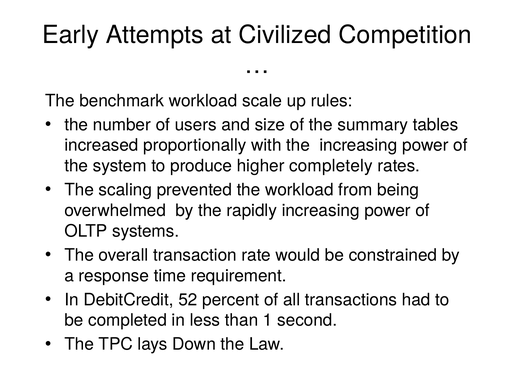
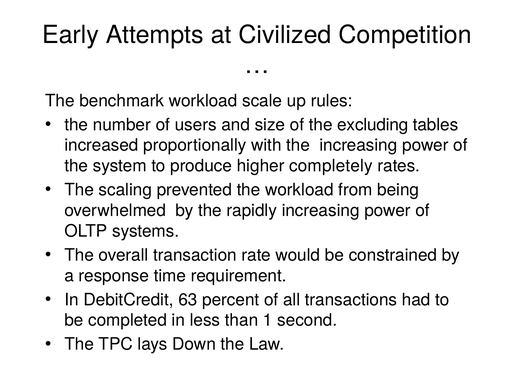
summary: summary -> excluding
52: 52 -> 63
